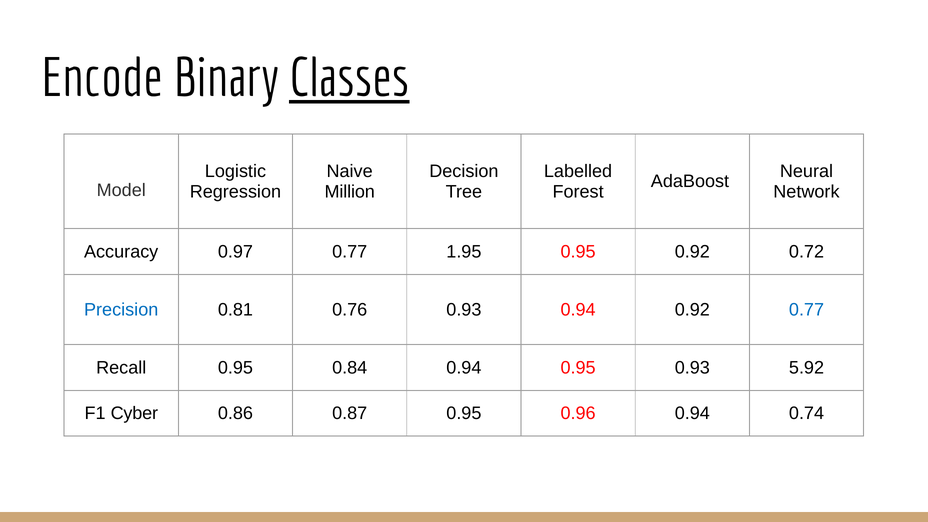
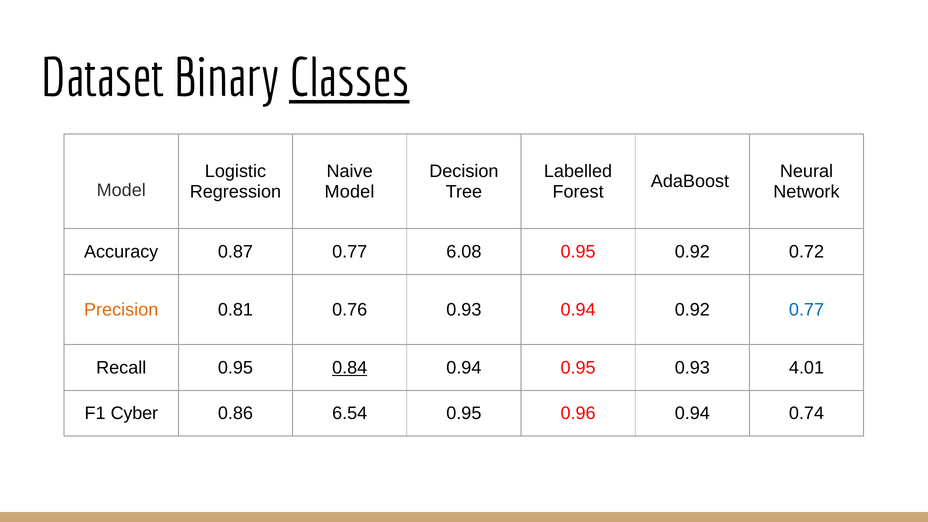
Encode: Encode -> Dataset
Million at (350, 192): Million -> Model
0.97: 0.97 -> 0.87
1.95: 1.95 -> 6.08
Precision colour: blue -> orange
0.84 underline: none -> present
5.92: 5.92 -> 4.01
0.87: 0.87 -> 6.54
